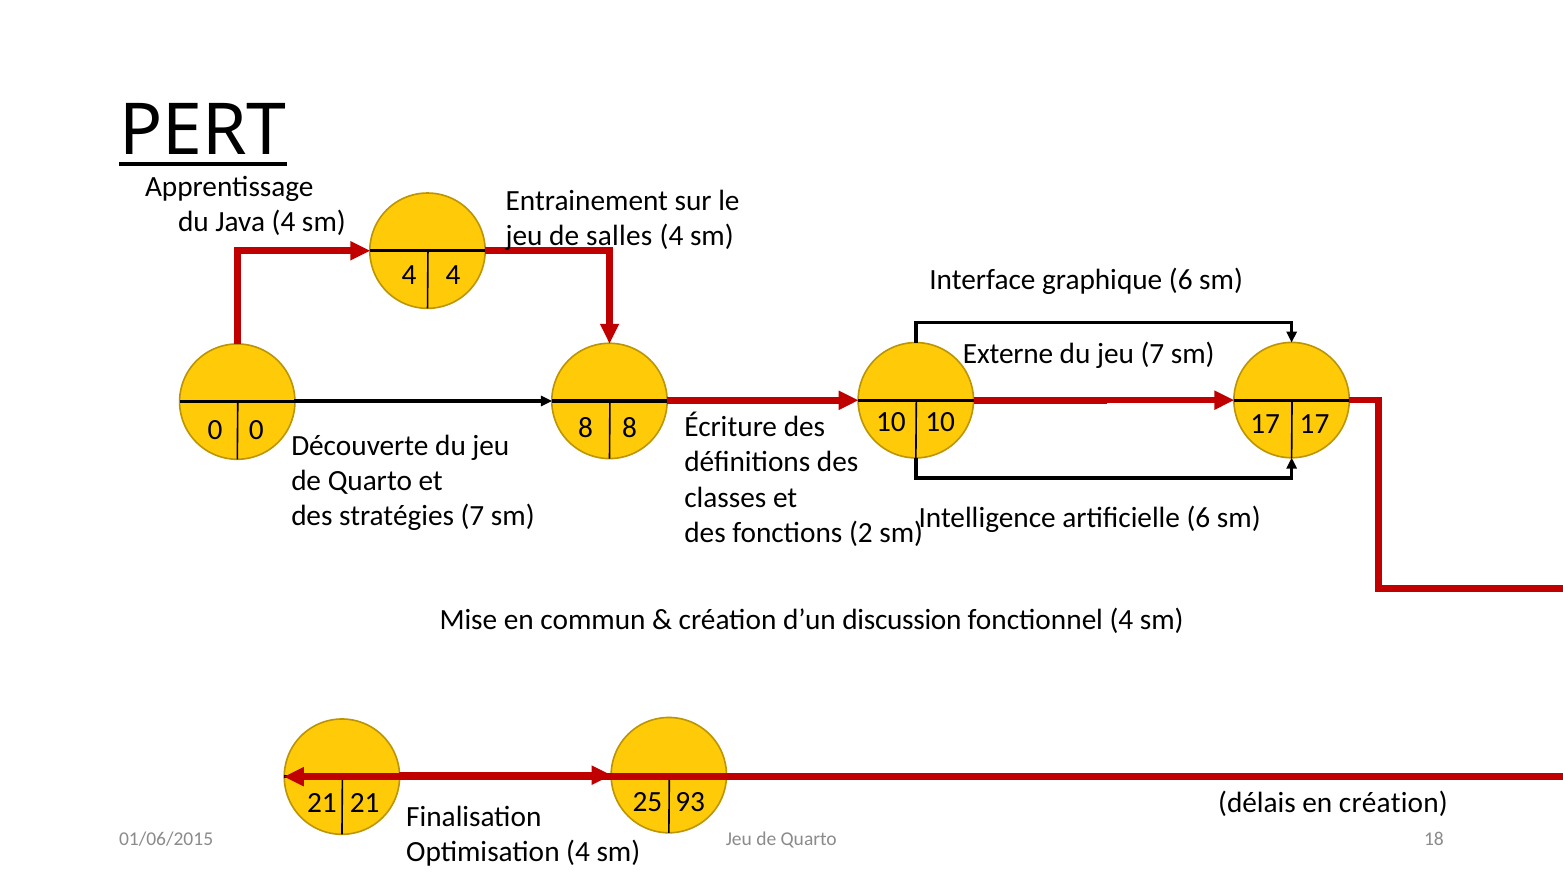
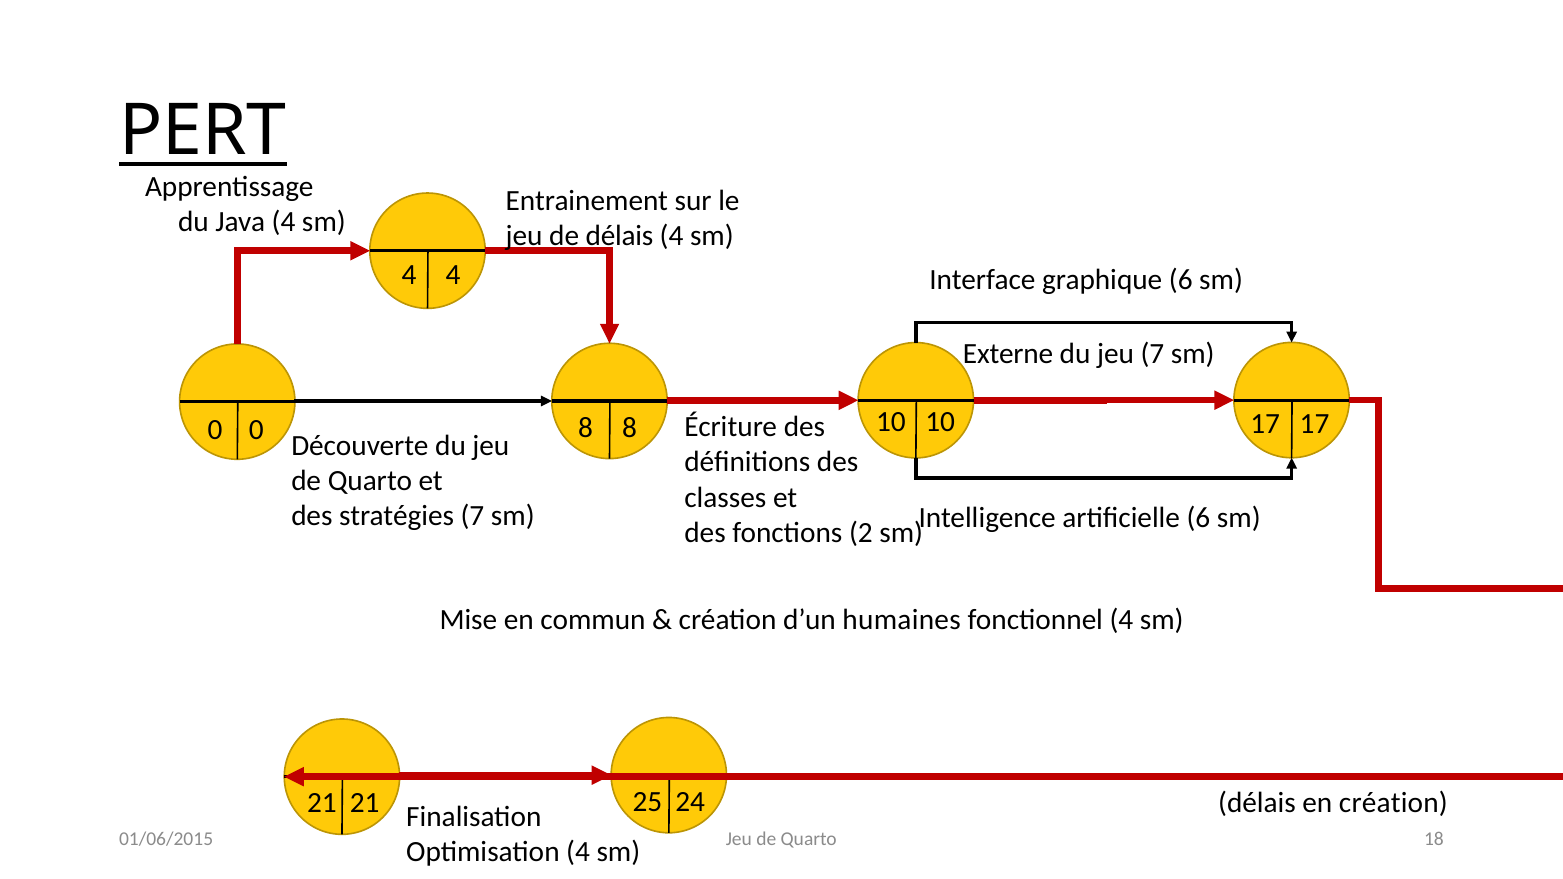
de salles: salles -> délais
discussion: discussion -> humaines
93: 93 -> 24
